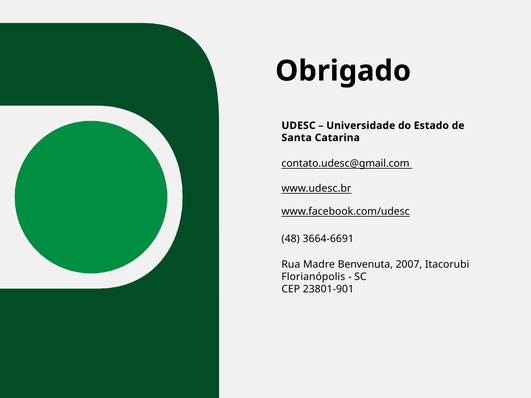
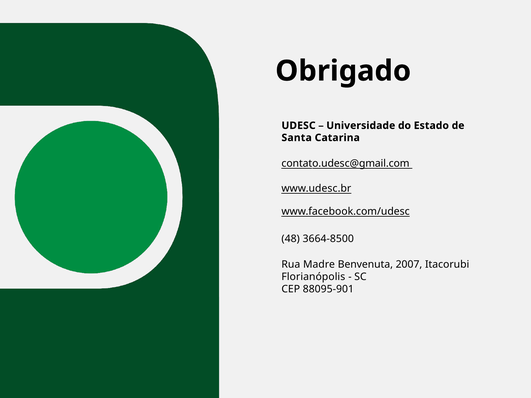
3664-6691: 3664-6691 -> 3664-8500
23801-901: 23801-901 -> 88095-901
